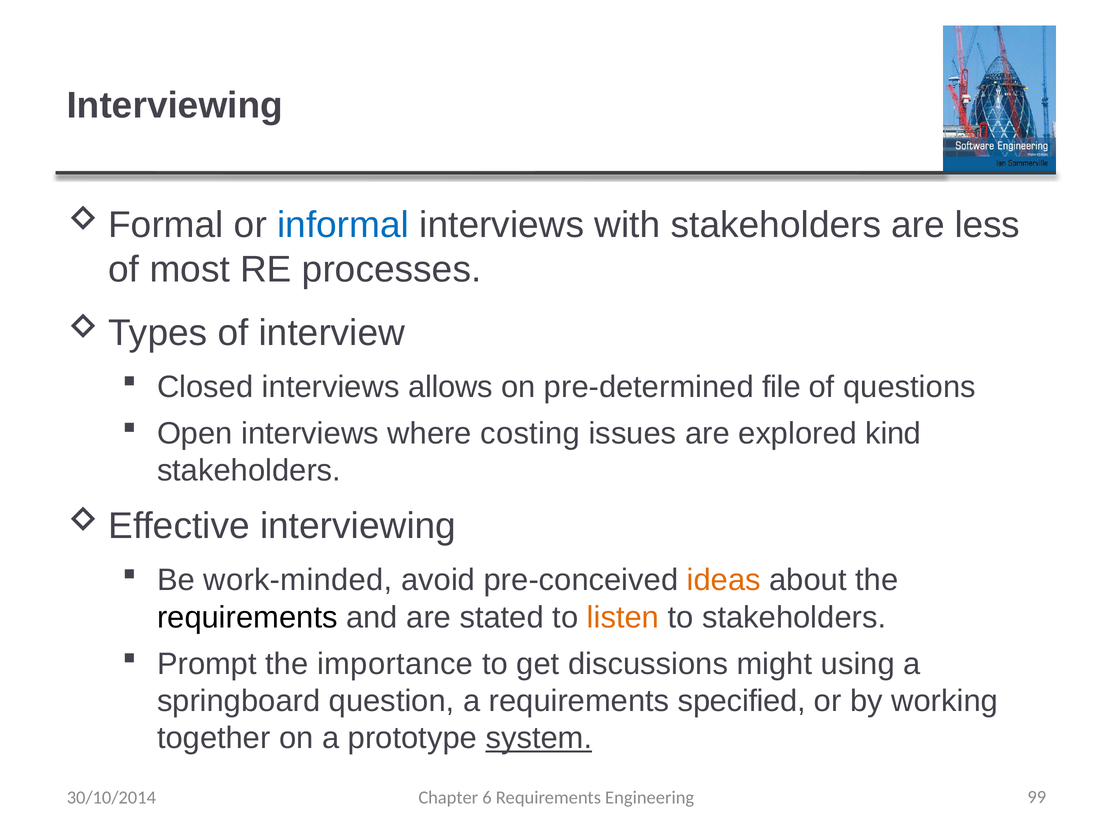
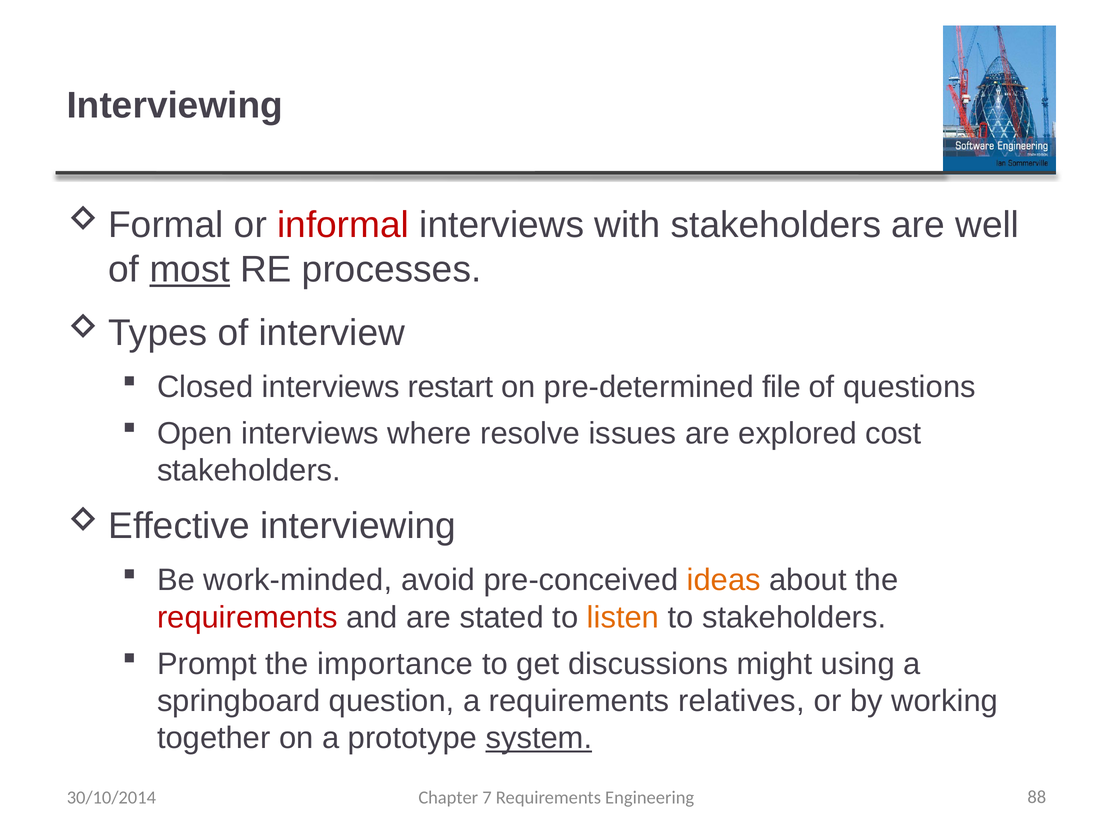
informal colour: blue -> red
less: less -> well
most underline: none -> present
allows: allows -> restart
costing: costing -> resolve
kind: kind -> cost
requirements at (247, 617) colour: black -> red
specified: specified -> relatives
6: 6 -> 7
99: 99 -> 88
